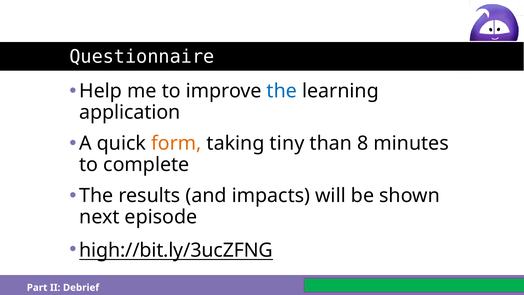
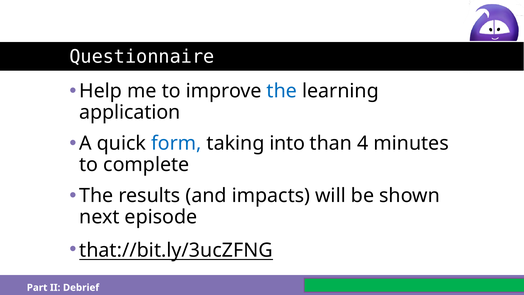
form colour: orange -> blue
tiny: tiny -> into
8: 8 -> 4
high://bit.ly/3ucZFNG: high://bit.ly/3ucZFNG -> that://bit.ly/3ucZFNG
